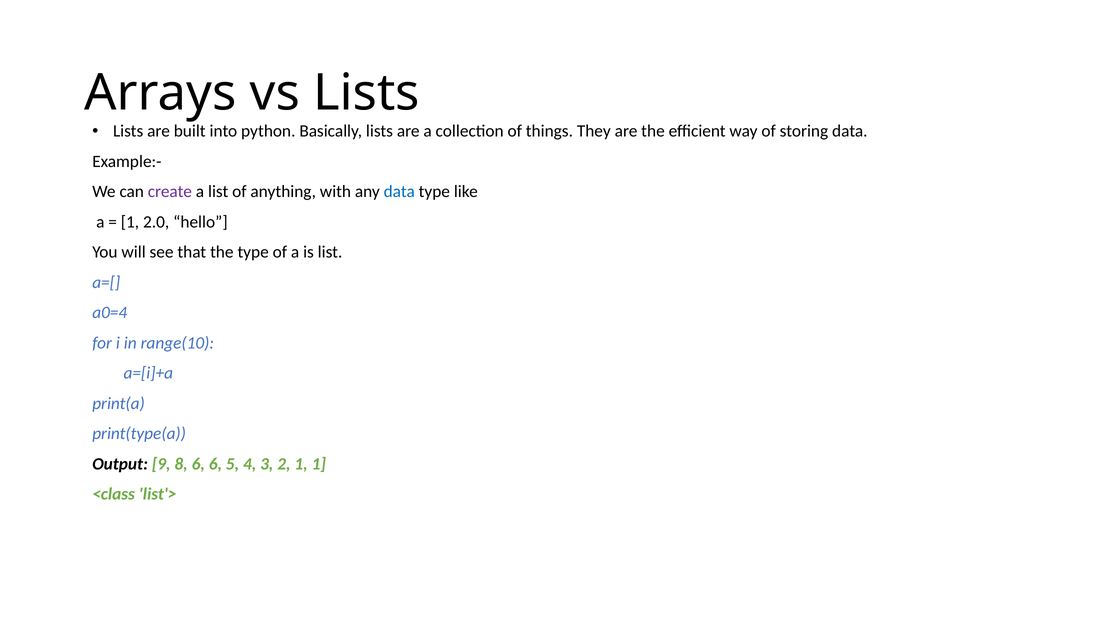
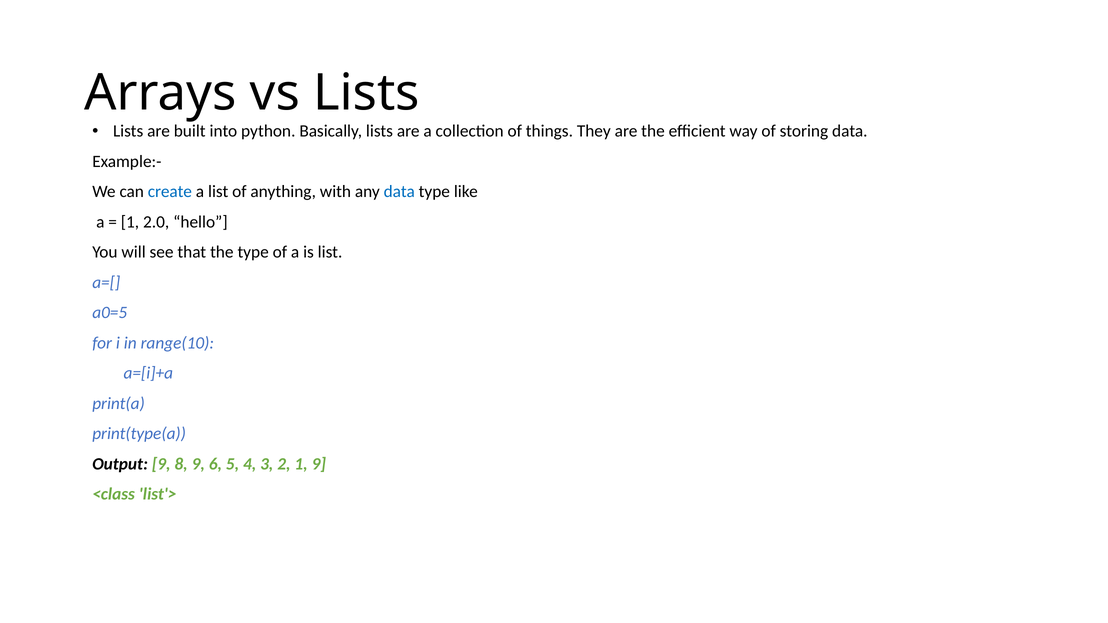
create colour: purple -> blue
a0=4: a0=4 -> a0=5
8 6: 6 -> 9
1 1: 1 -> 9
